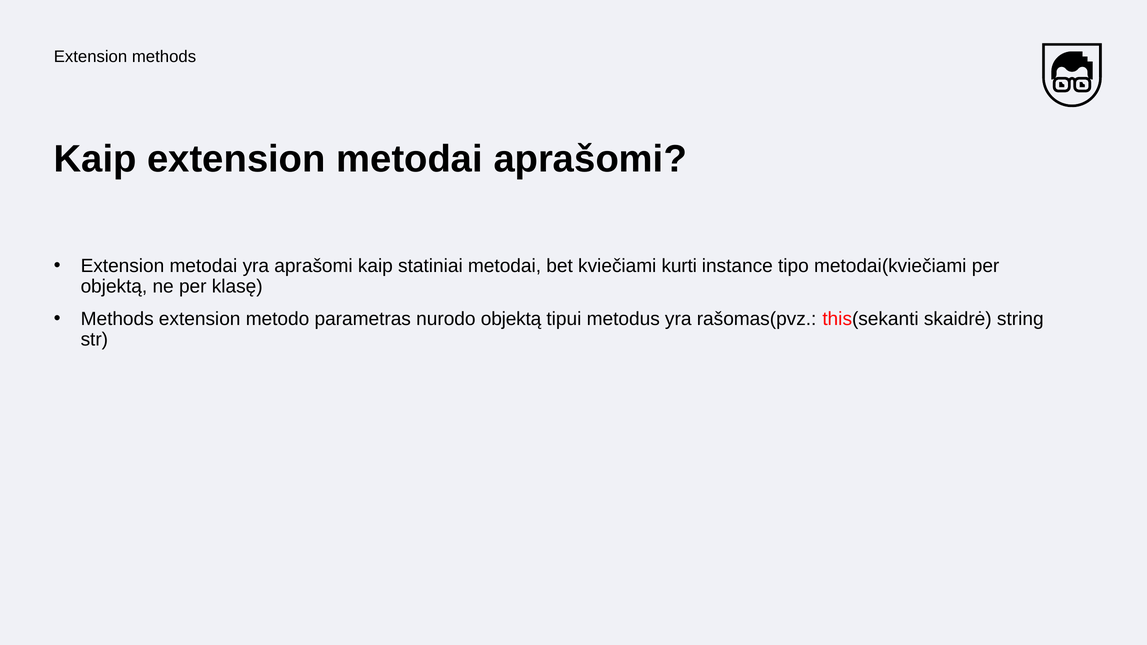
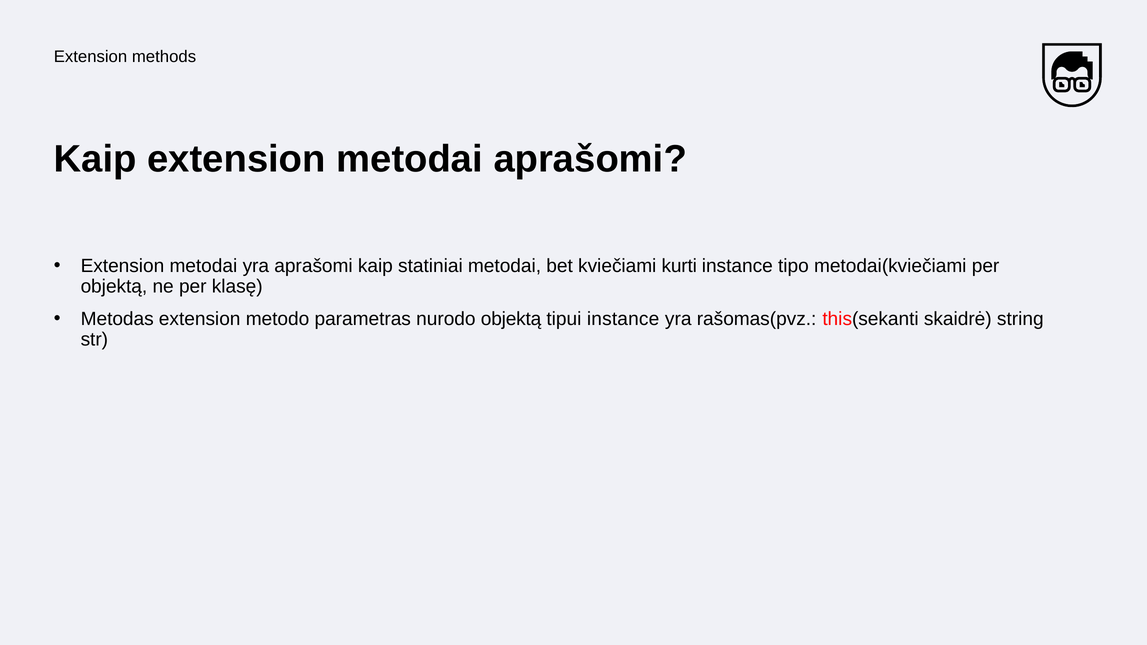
Methods at (117, 319): Methods -> Metodas
tipui metodus: metodus -> instance
